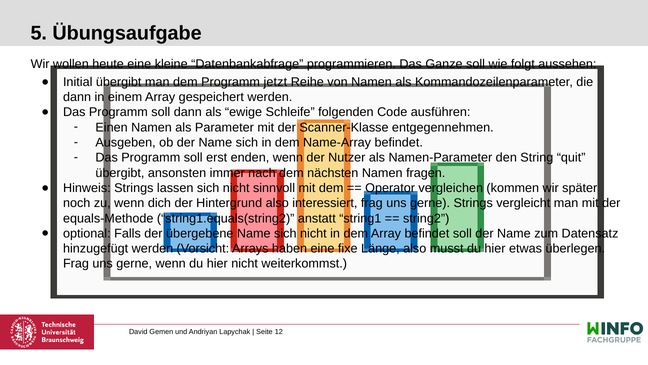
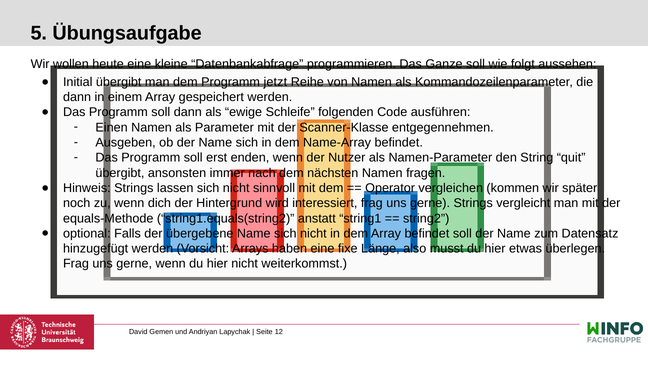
Hintergrund also: also -> wird
